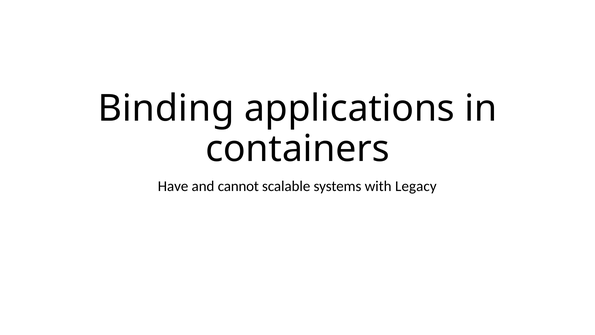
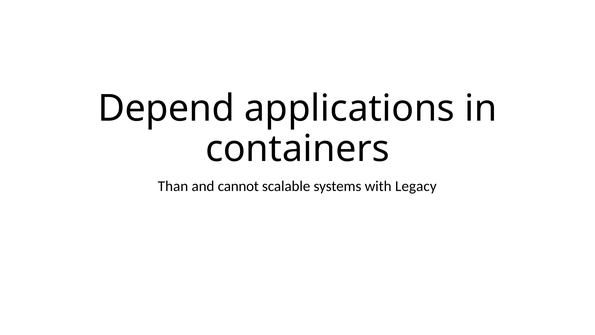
Binding: Binding -> Depend
Have: Have -> Than
